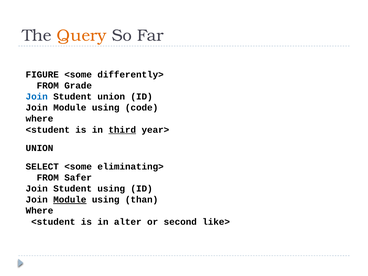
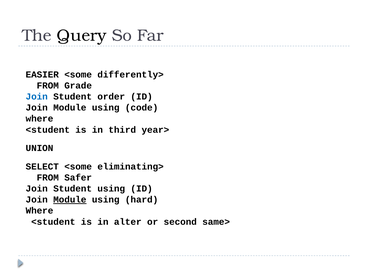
Query colour: orange -> black
FIGURE: FIGURE -> EASIER
Student union: union -> order
third underline: present -> none
than: than -> hard
like>: like> -> same>
